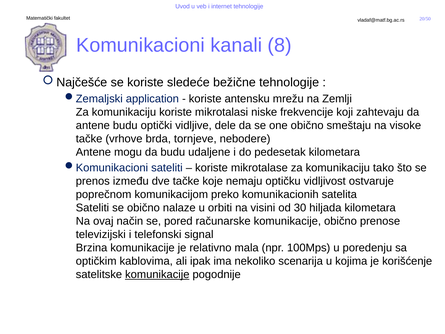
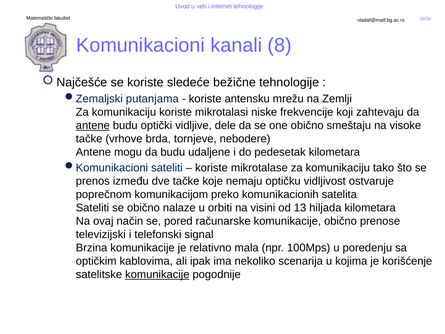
application: application -> putanjama
antene at (93, 125) underline: none -> present
30: 30 -> 13
